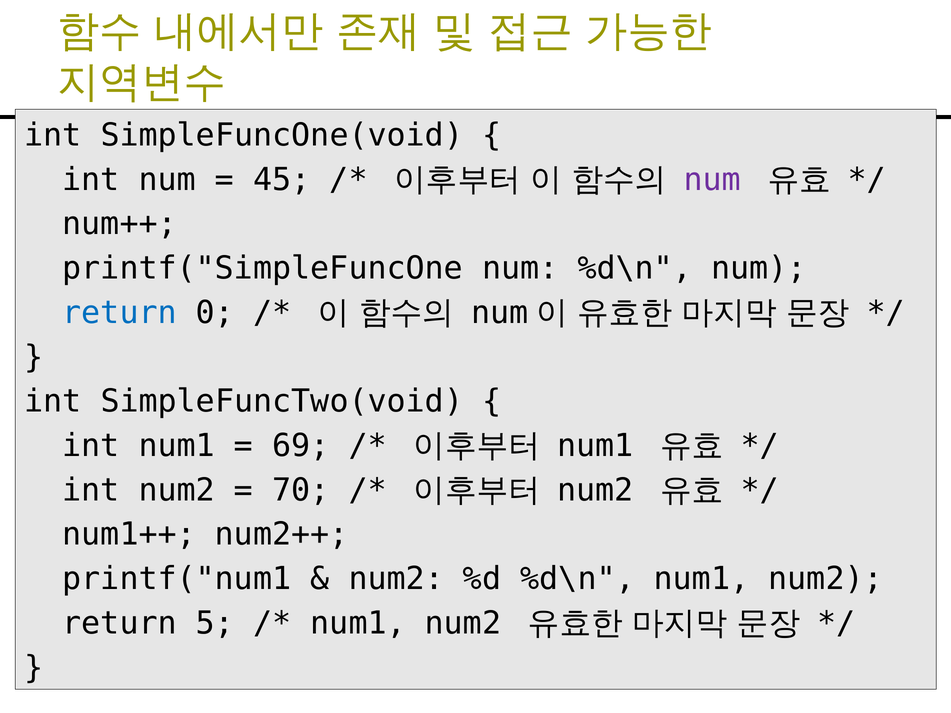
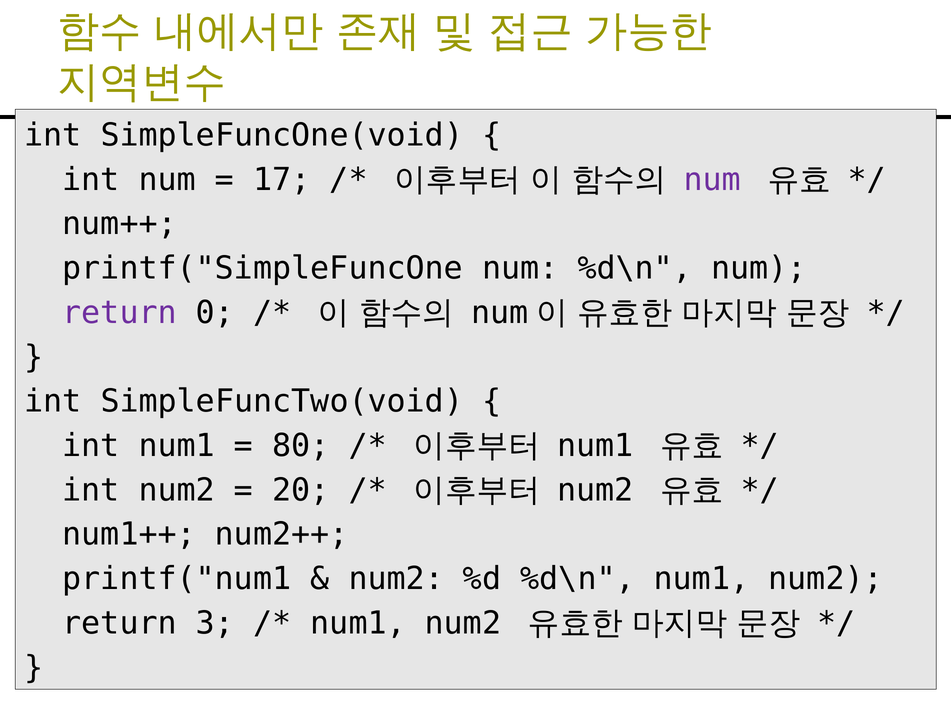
45: 45 -> 17
return at (120, 313) colour: blue -> purple
69: 69 -> 80
70: 70 -> 20
5: 5 -> 3
